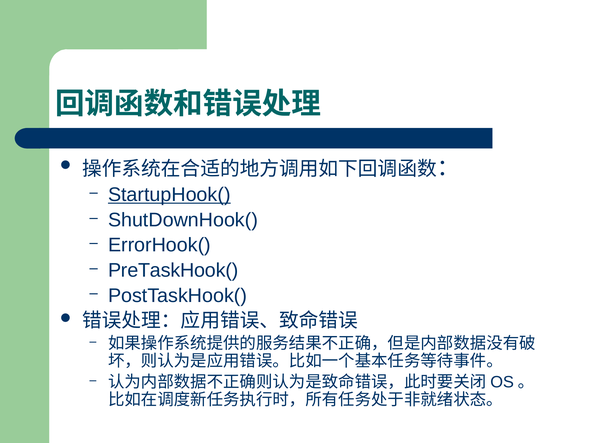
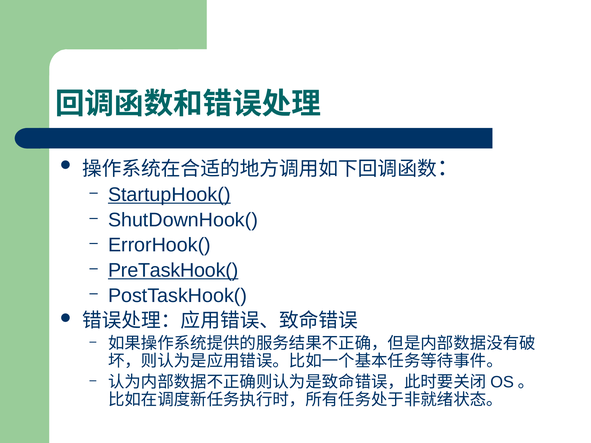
PreTaskHook( underline: none -> present
